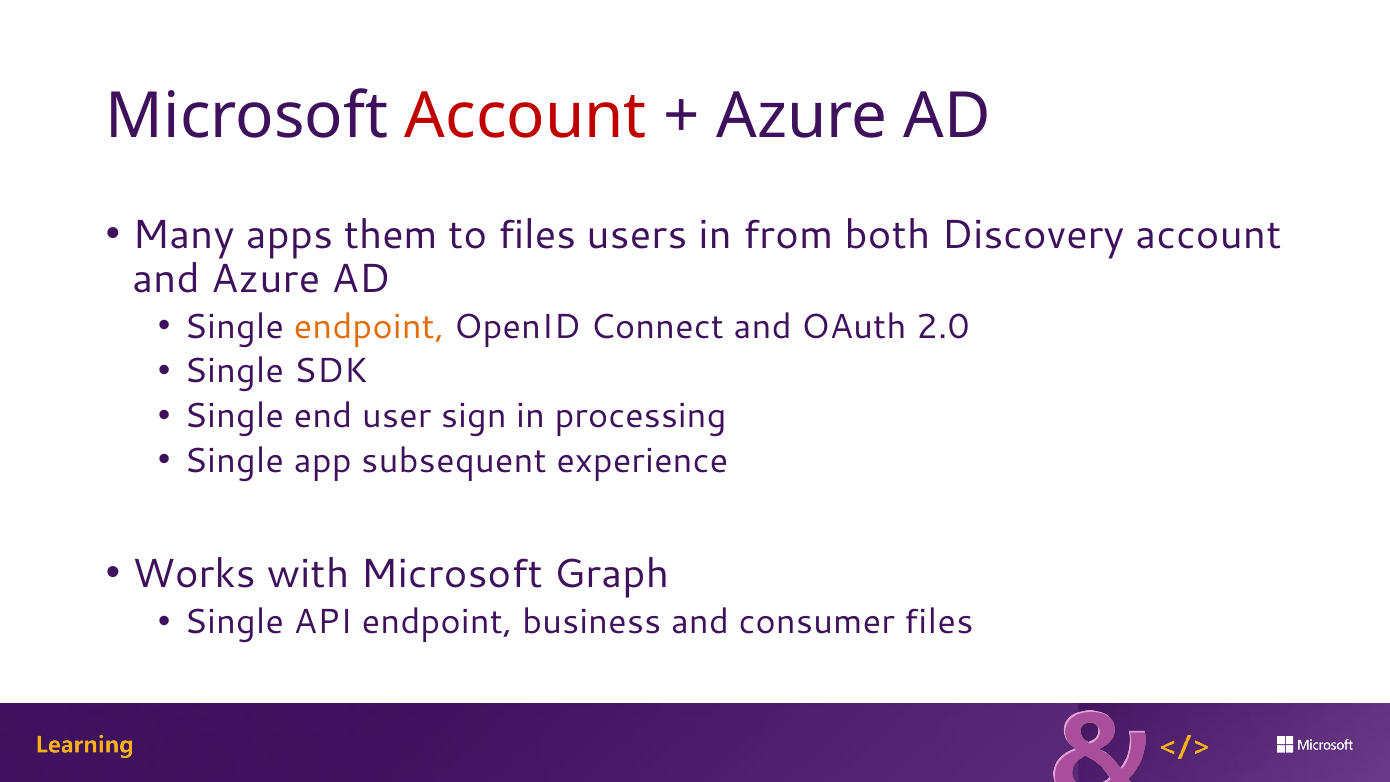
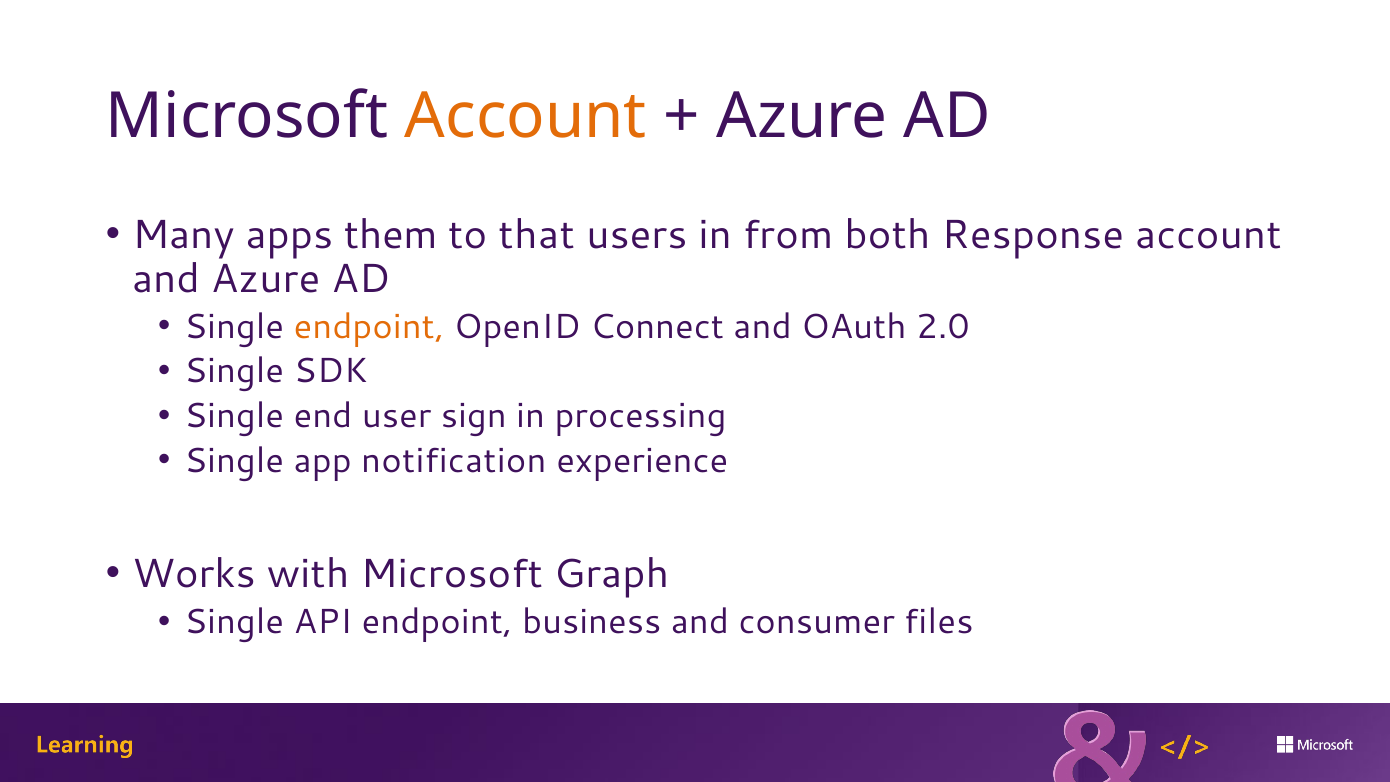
Account at (526, 117) colour: red -> orange
to files: files -> that
Discovery: Discovery -> Response
subsequent: subsequent -> notification
